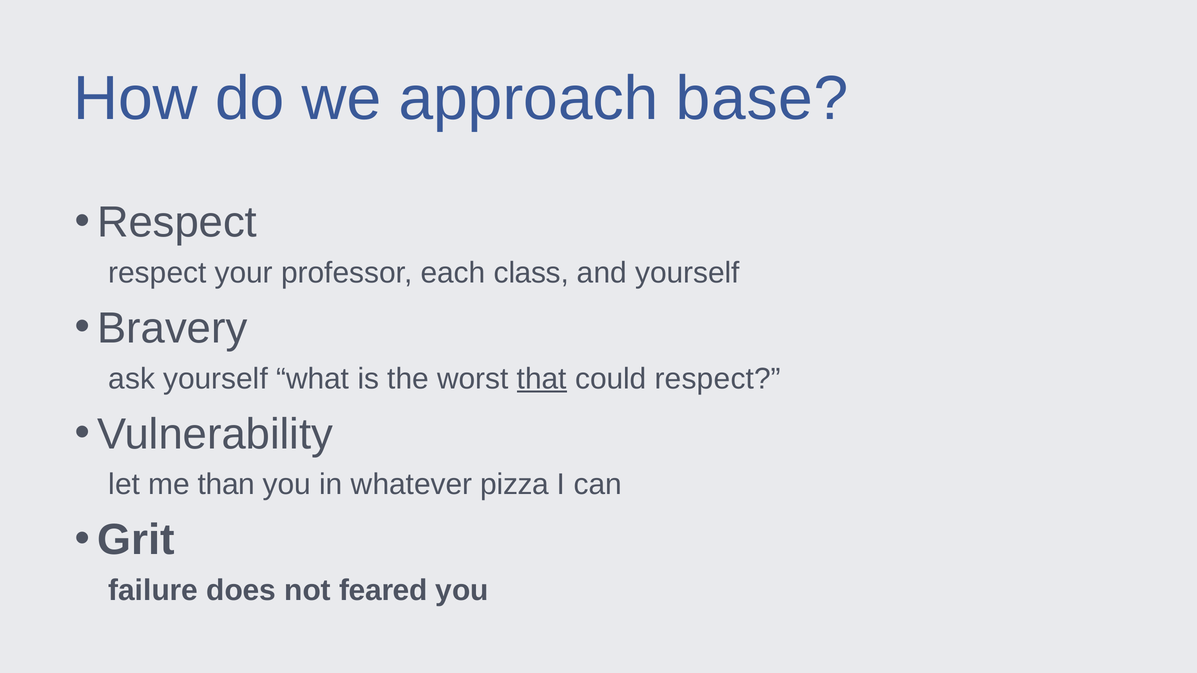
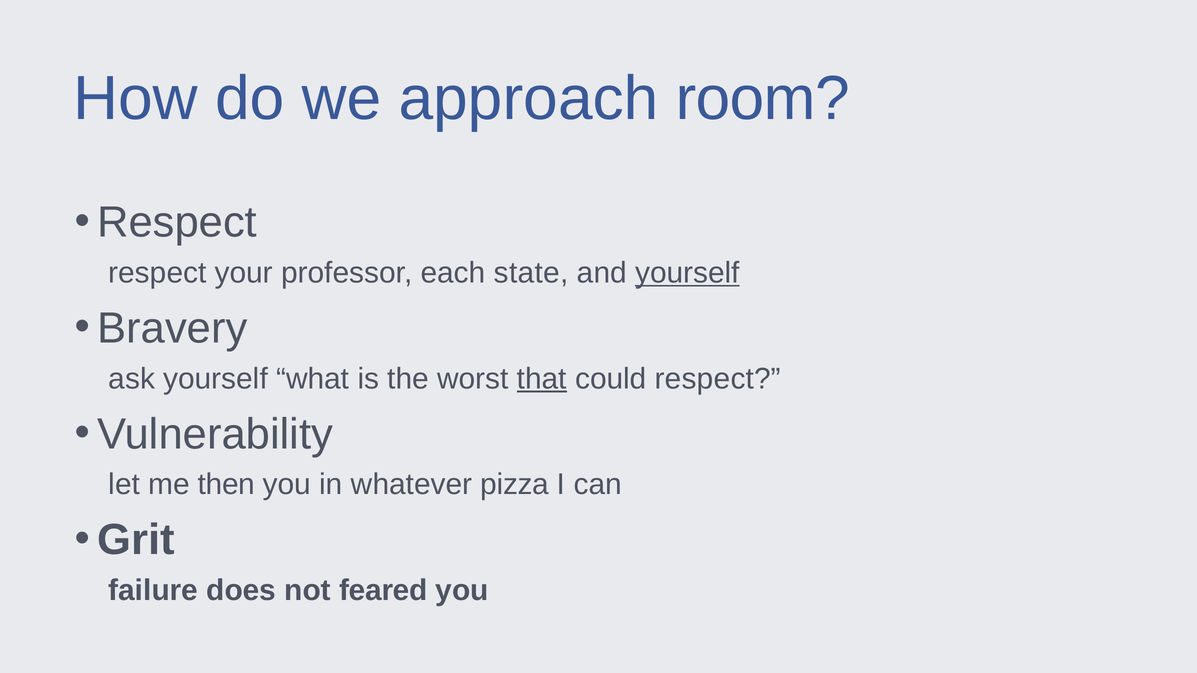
base: base -> room
class: class -> state
yourself at (687, 273) underline: none -> present
than: than -> then
